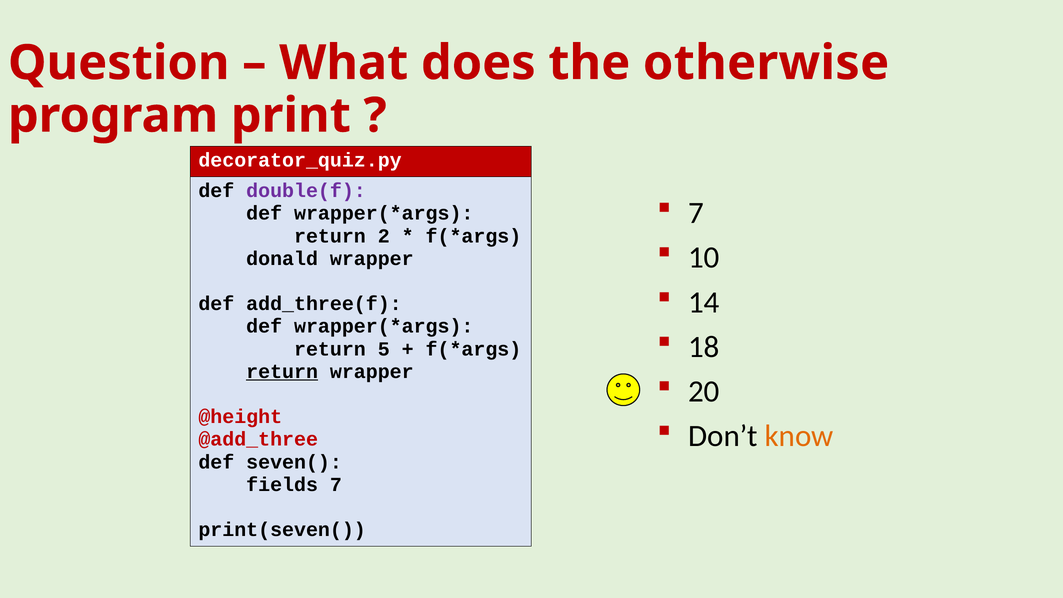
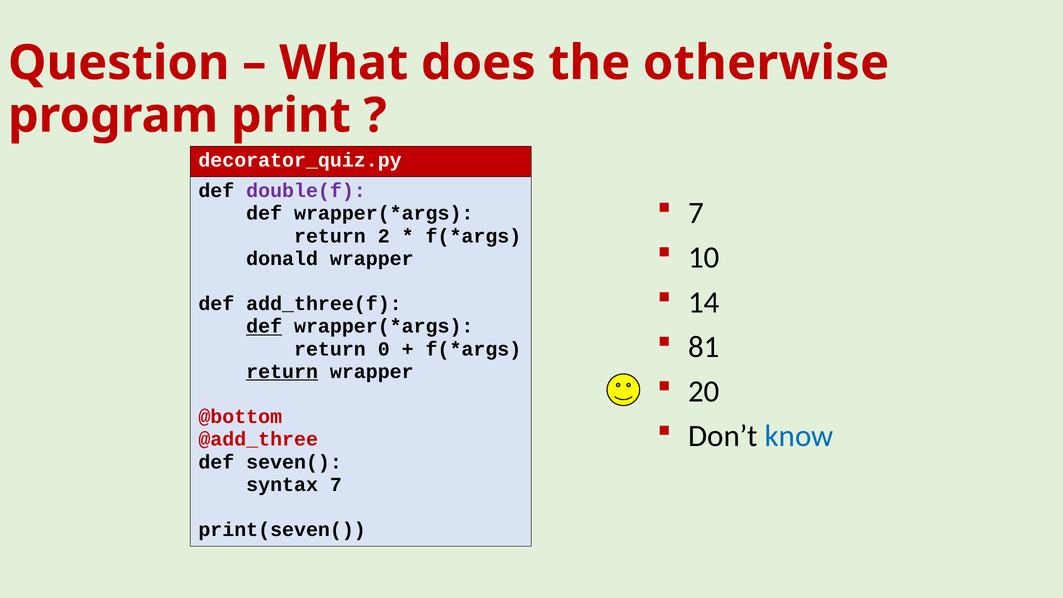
def at (264, 326) underline: none -> present
18: 18 -> 81
5: 5 -> 0
@height: @height -> @bottom
know colour: orange -> blue
fields: fields -> syntax
